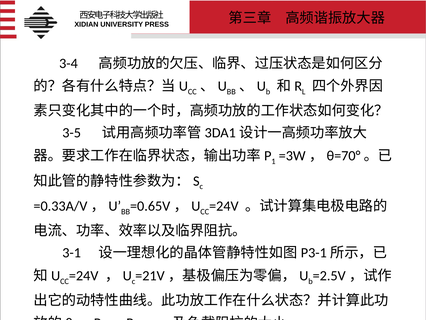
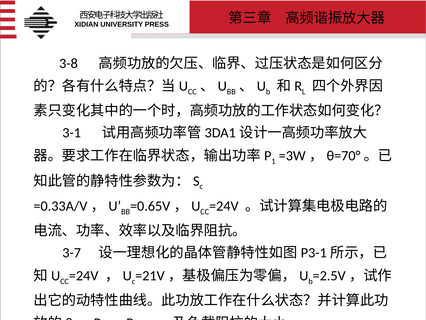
3-4: 3-4 -> 3-8
3-5: 3-5 -> 3-1
3-1: 3-1 -> 3-7
